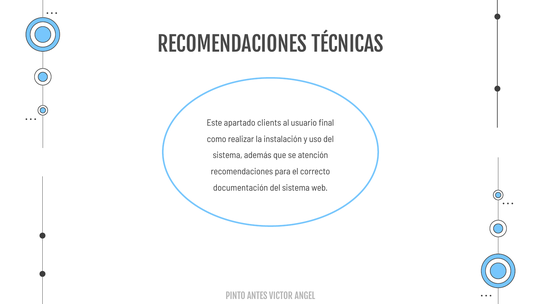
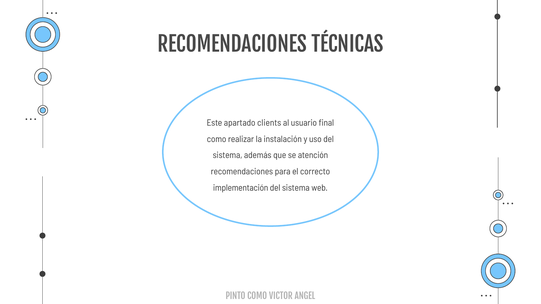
documentación: documentación -> implementación
PINTO ANTES: ANTES -> COMO
